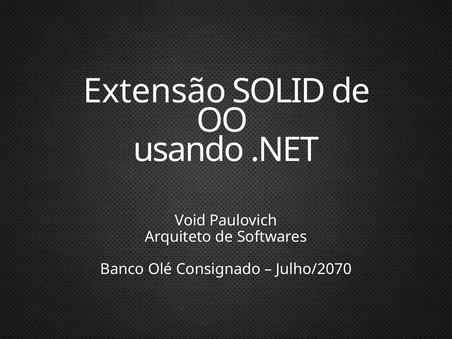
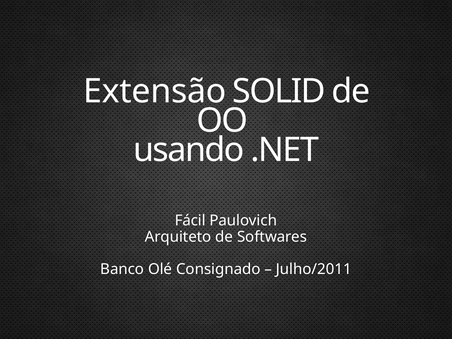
Void: Void -> Fácil
Julho/2070: Julho/2070 -> Julho/2011
